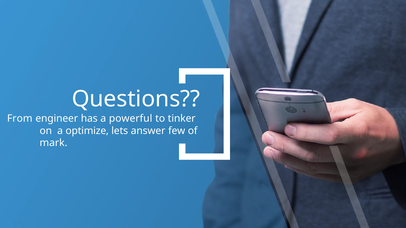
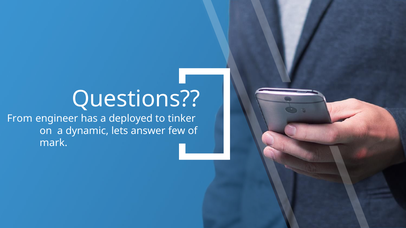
powerful: powerful -> deployed
optimize: optimize -> dynamic
